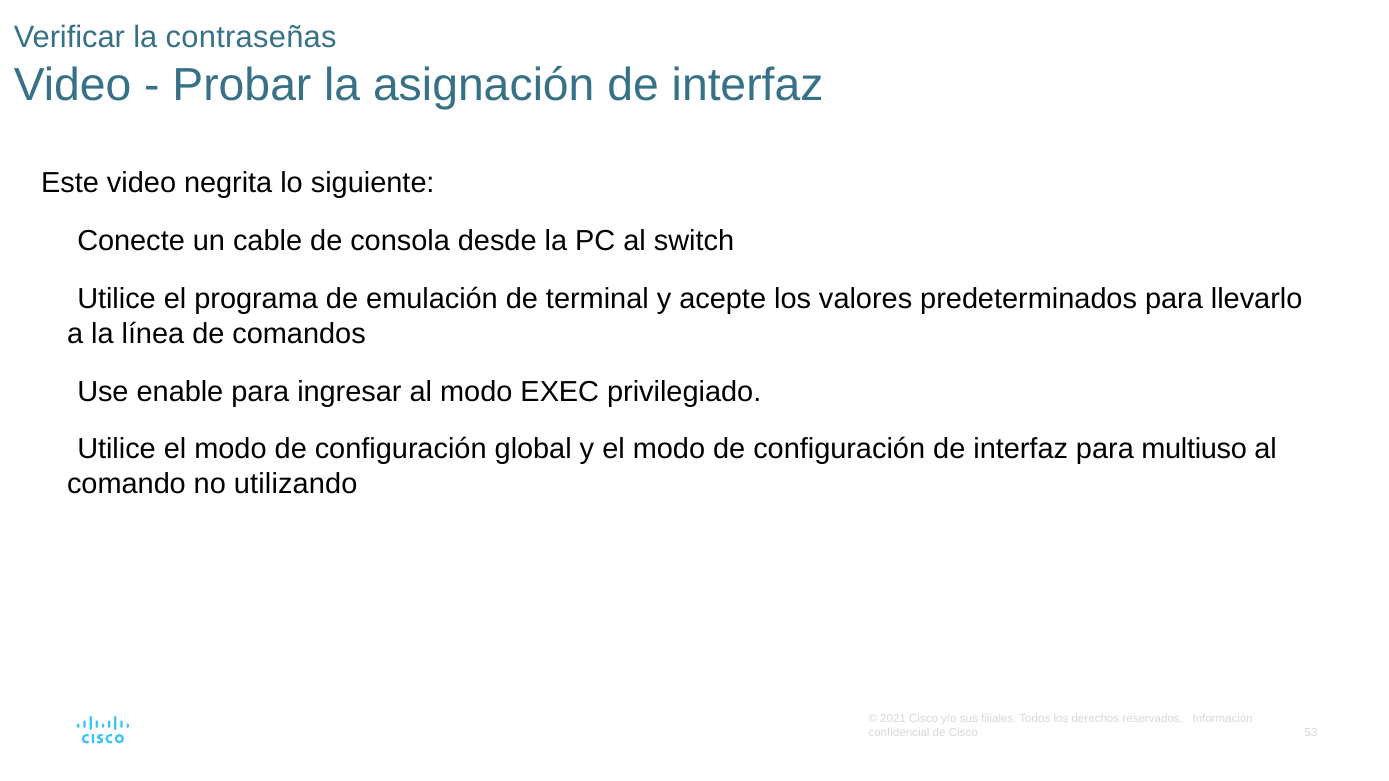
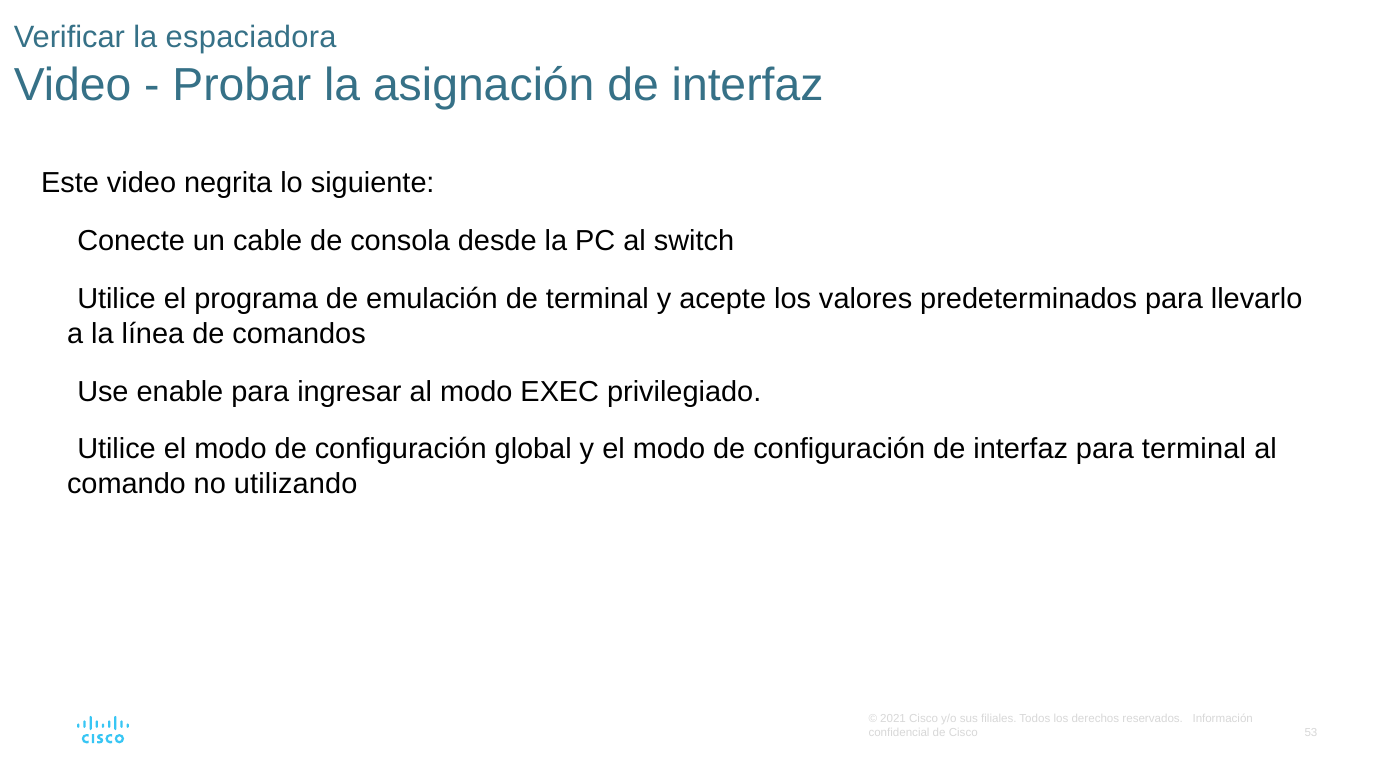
contraseñas: contraseñas -> espaciadora
para multiuso: multiuso -> terminal
